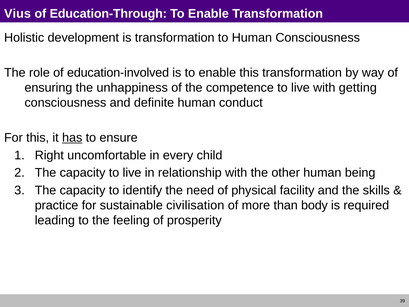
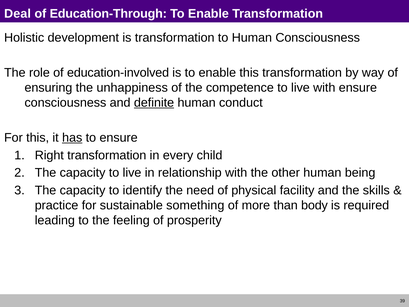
Vius: Vius -> Deal
with getting: getting -> ensure
definite underline: none -> present
Right uncomfortable: uncomfortable -> transformation
civilisation: civilisation -> something
